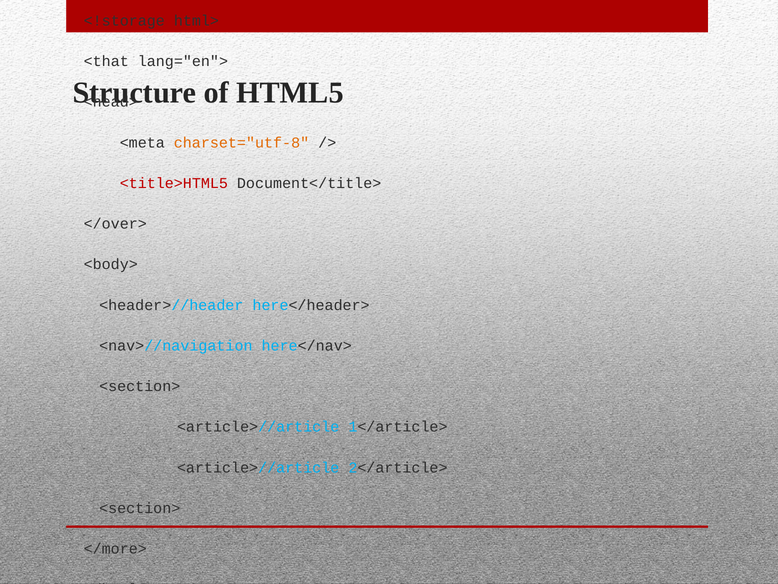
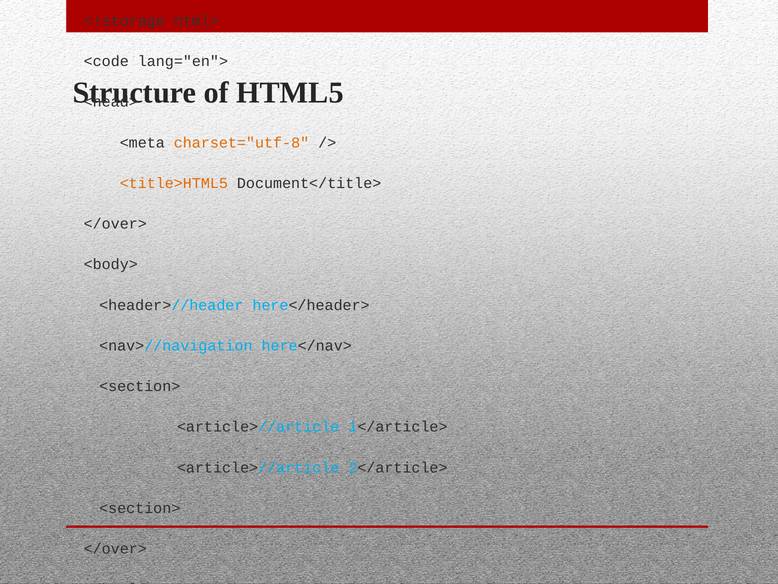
<that: <that -> <code
<title>HTML5 colour: red -> orange
</more> at (115, 548): </more> -> </over>
